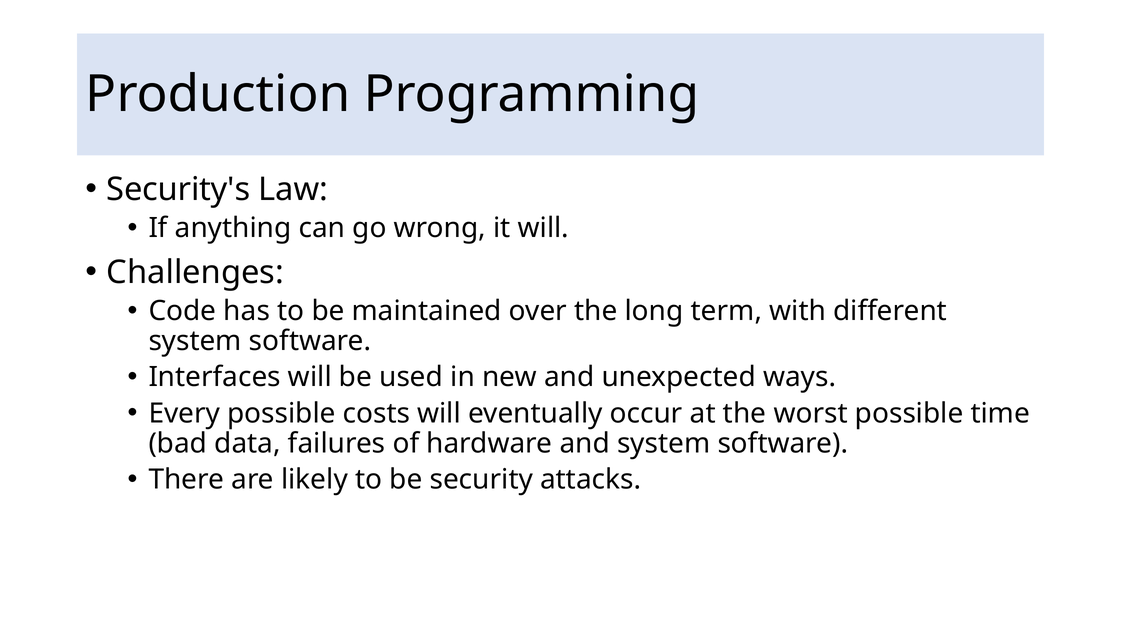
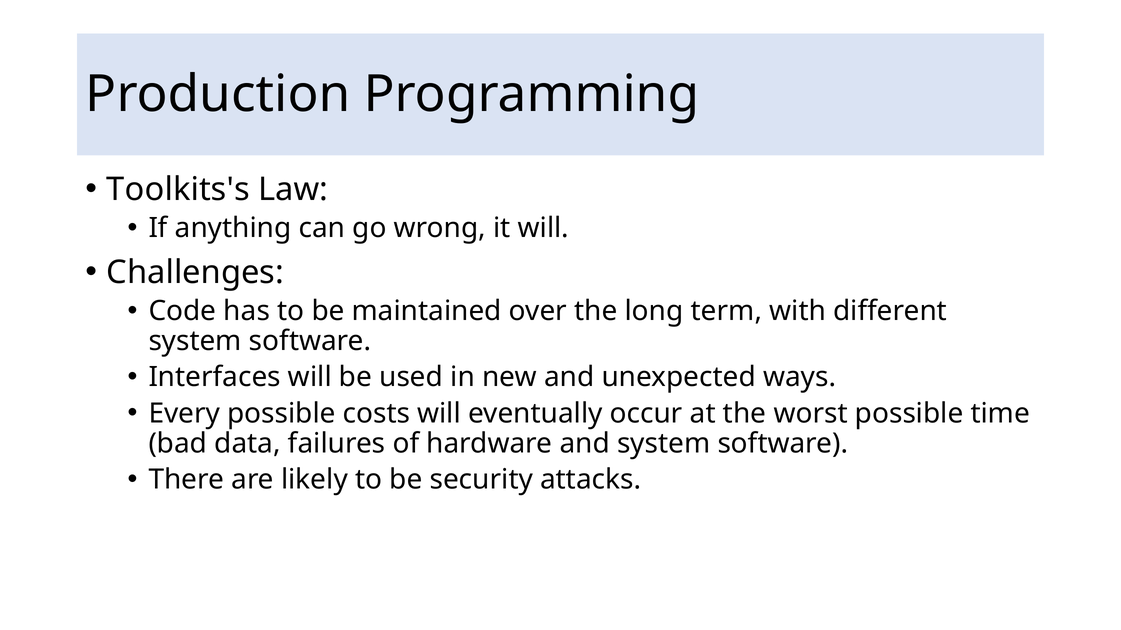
Security's: Security's -> Toolkits's
